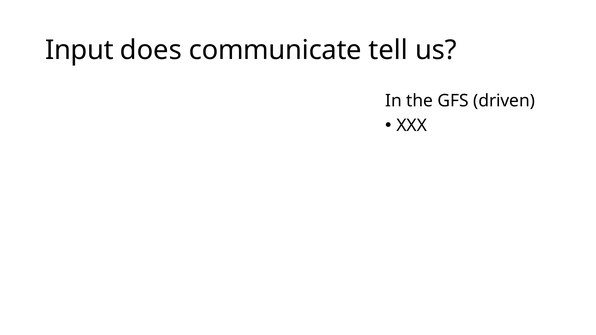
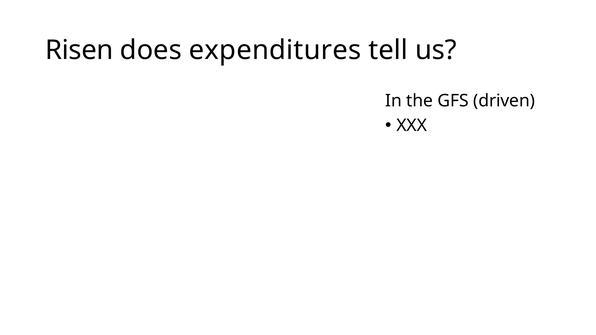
Input: Input -> Risen
communicate: communicate -> expenditures
